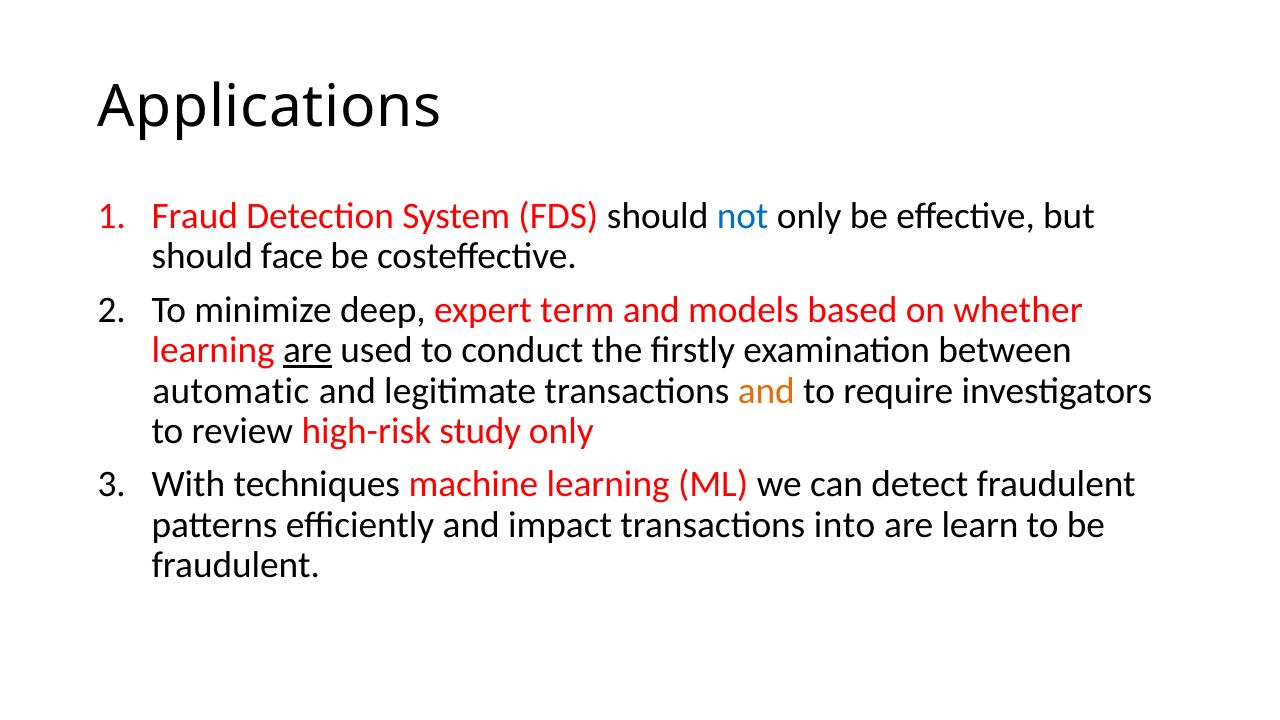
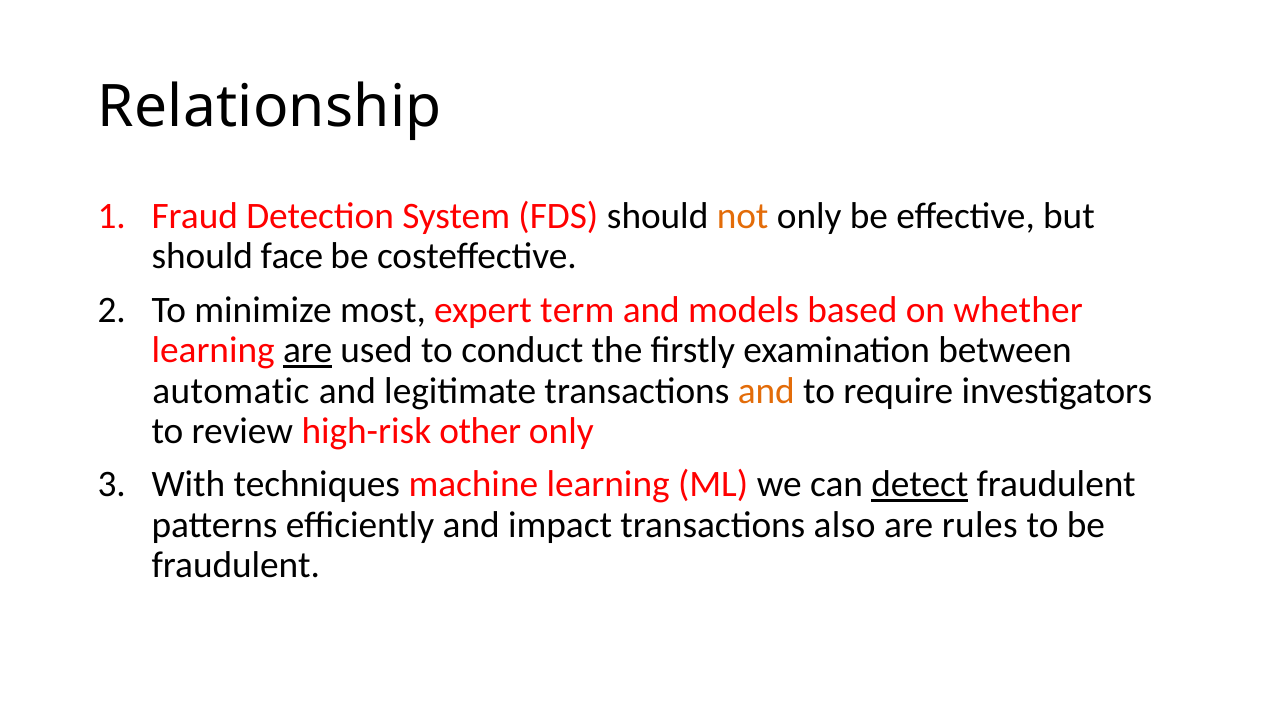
Applications: Applications -> Relationship
not at (743, 216) colour: blue -> orange
deep: deep -> most
study: study -> other
detect underline: none -> present
transactions into: into -> also
are learn: learn -> rules
